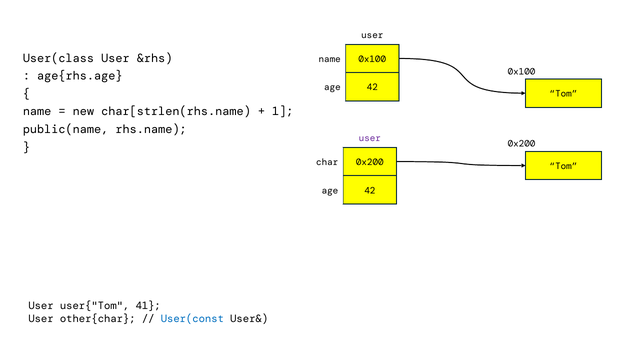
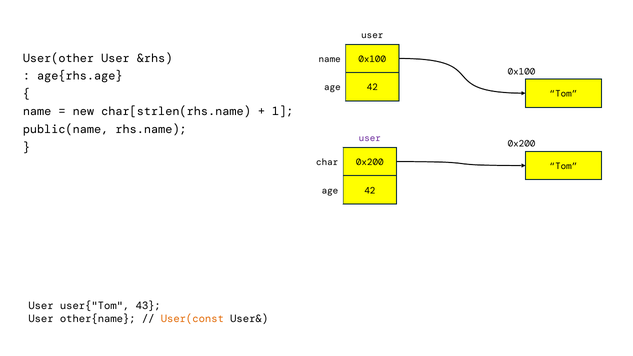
User(class: User(class -> User(other
41: 41 -> 43
other{char: other{char -> other{name
User(const colour: blue -> orange
